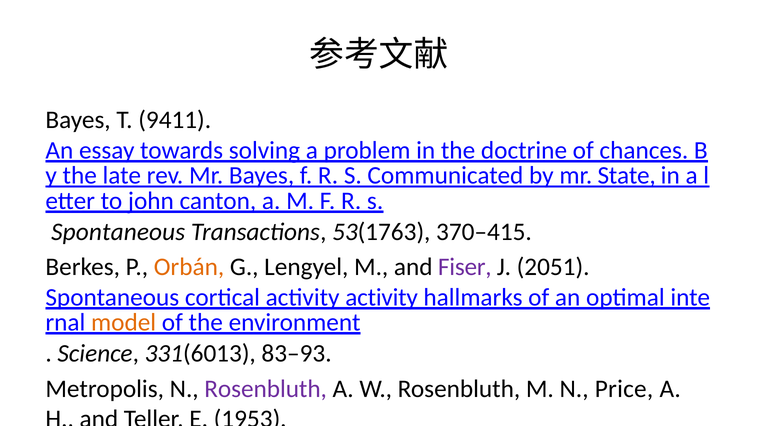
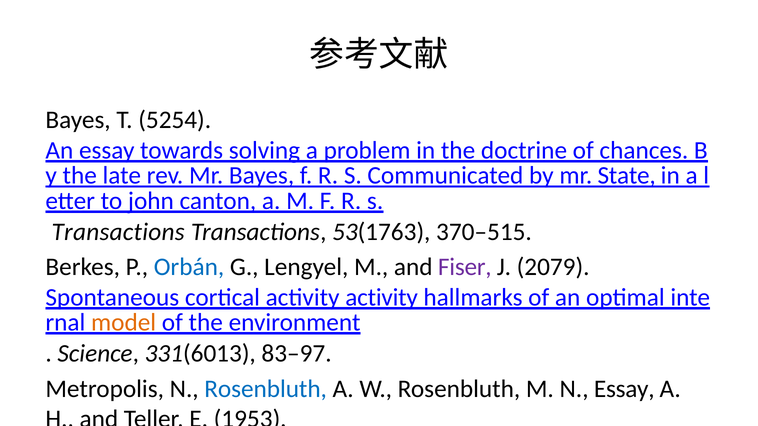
9411: 9411 -> 5254
Spontaneous at (118, 232): Spontaneous -> Transactions
370–415: 370–415 -> 370–515
Orbán colour: orange -> blue
2051: 2051 -> 2079
83–93: 83–93 -> 83–97
Rosenbluth at (266, 389) colour: purple -> blue
N Price: Price -> Essay
